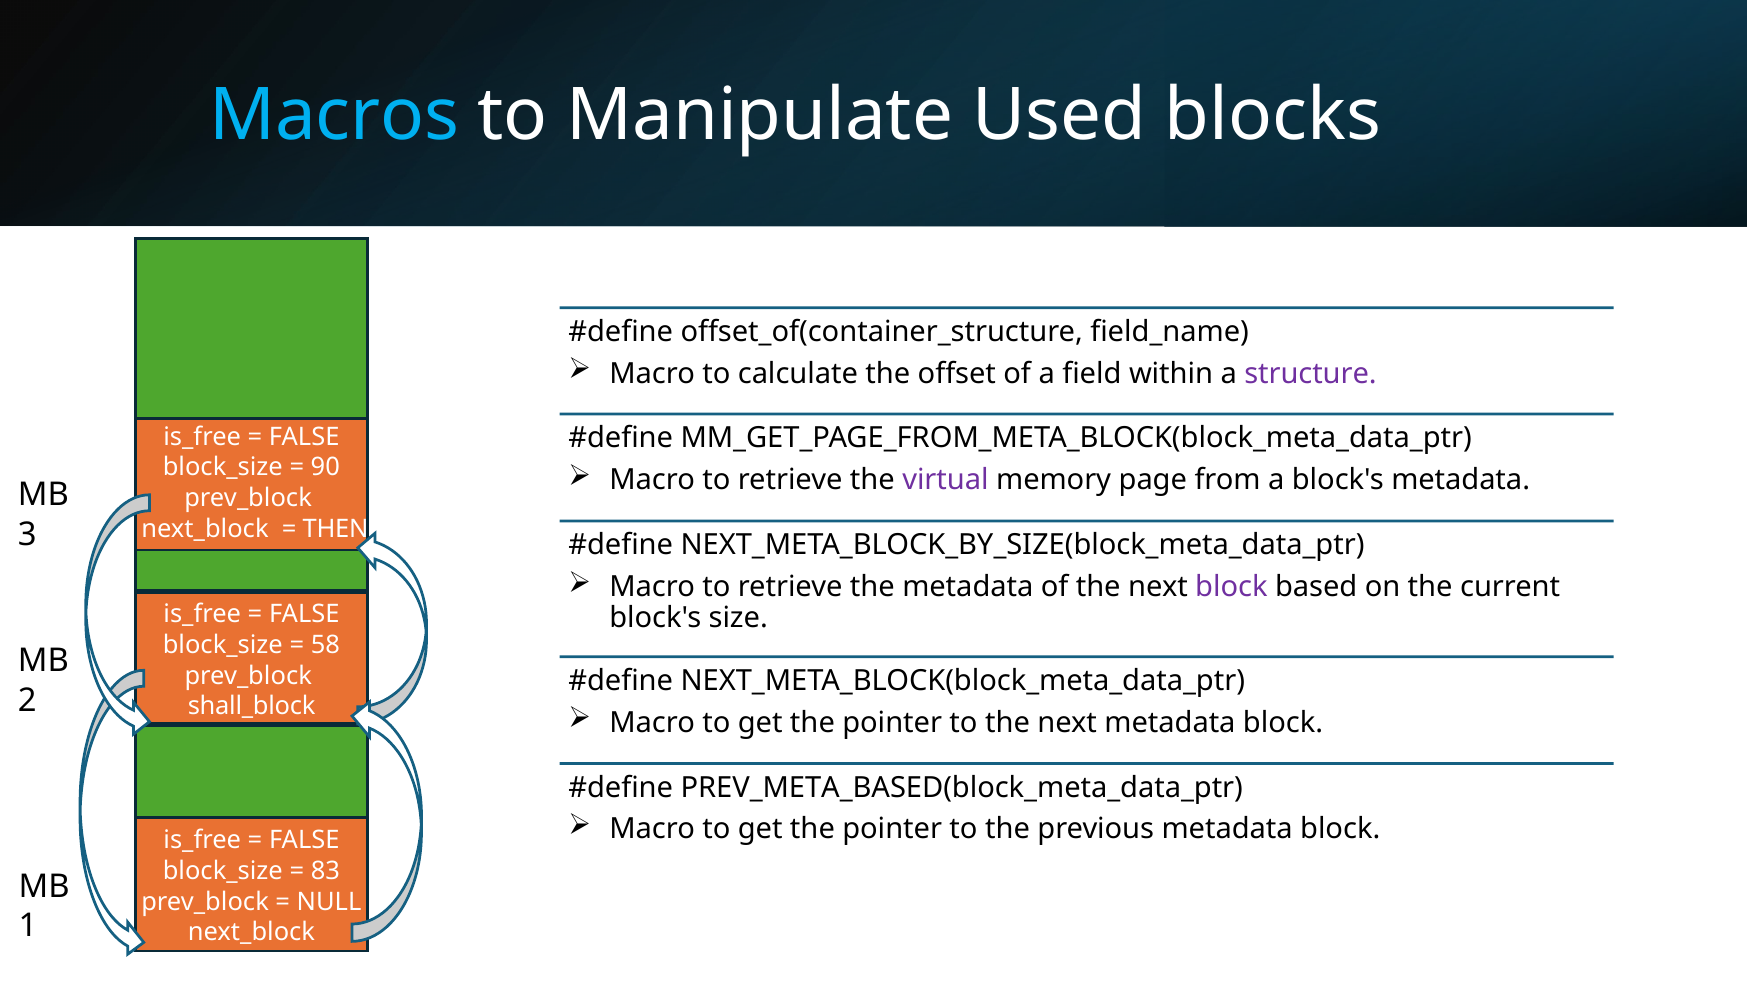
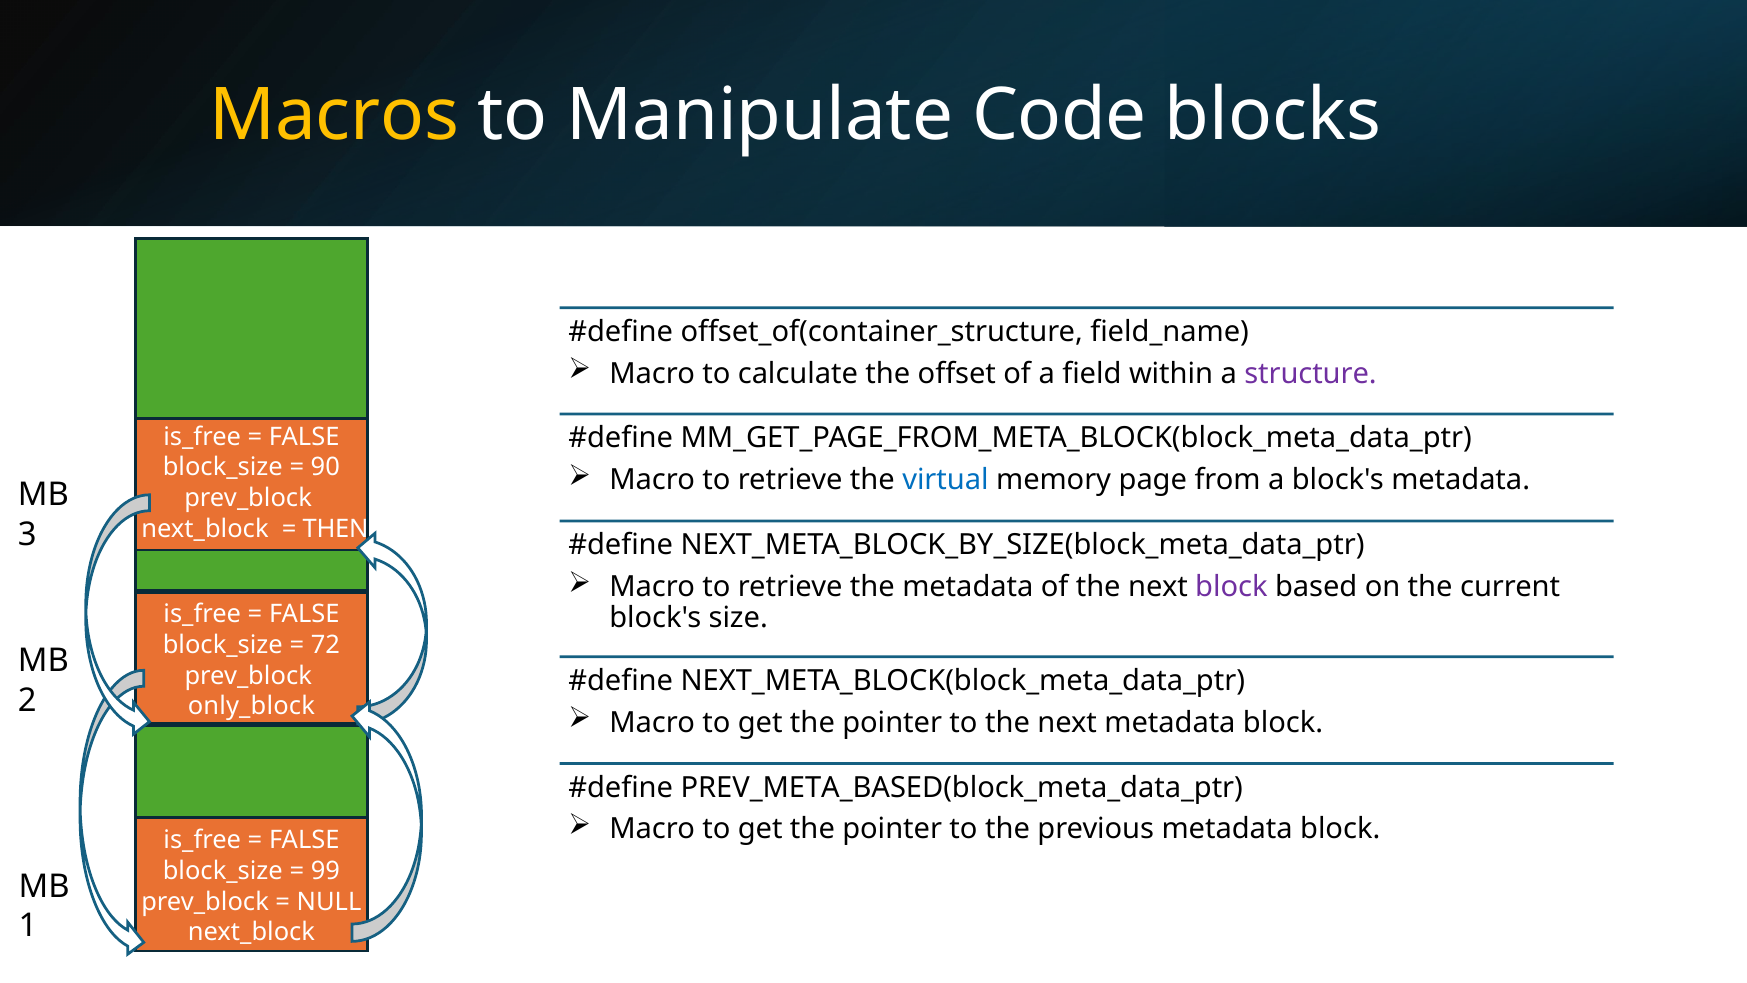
Macros colour: light blue -> yellow
Used: Used -> Code
virtual colour: purple -> blue
58: 58 -> 72
shall_block: shall_block -> only_block
83: 83 -> 99
